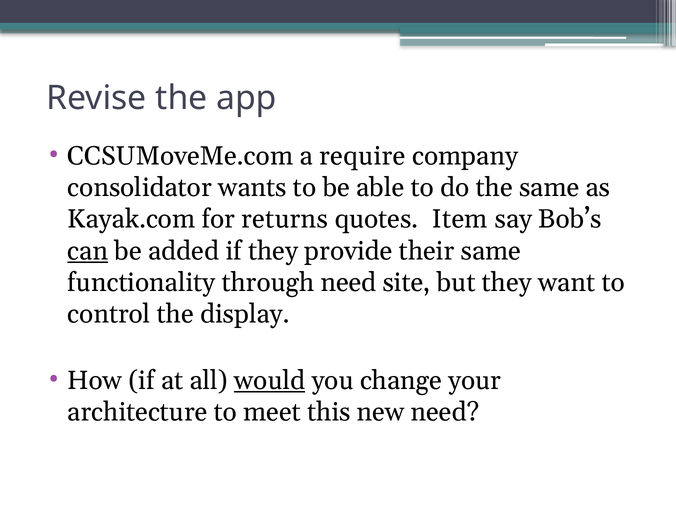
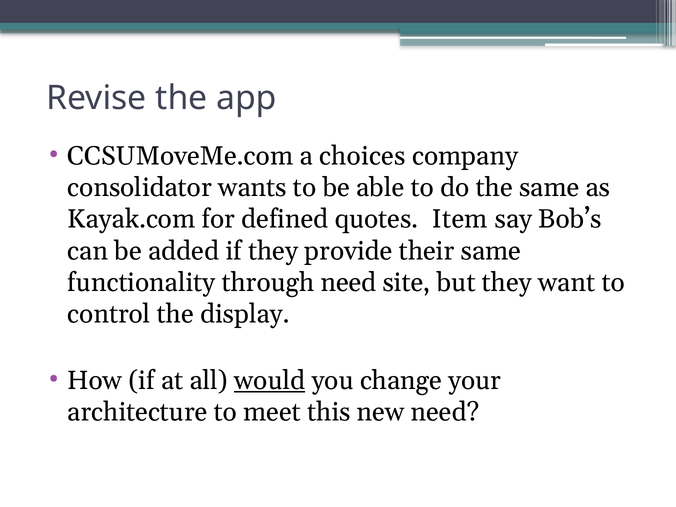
require: require -> choices
returns: returns -> defined
can underline: present -> none
